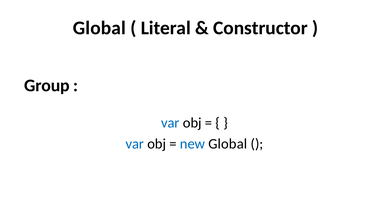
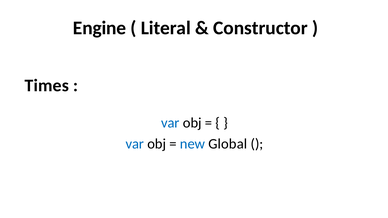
Global at (99, 28): Global -> Engine
Group: Group -> Times
